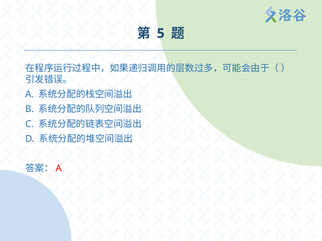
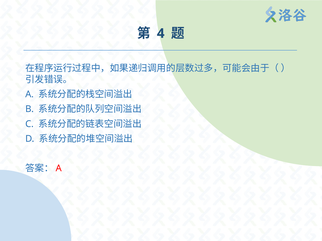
5: 5 -> 4
